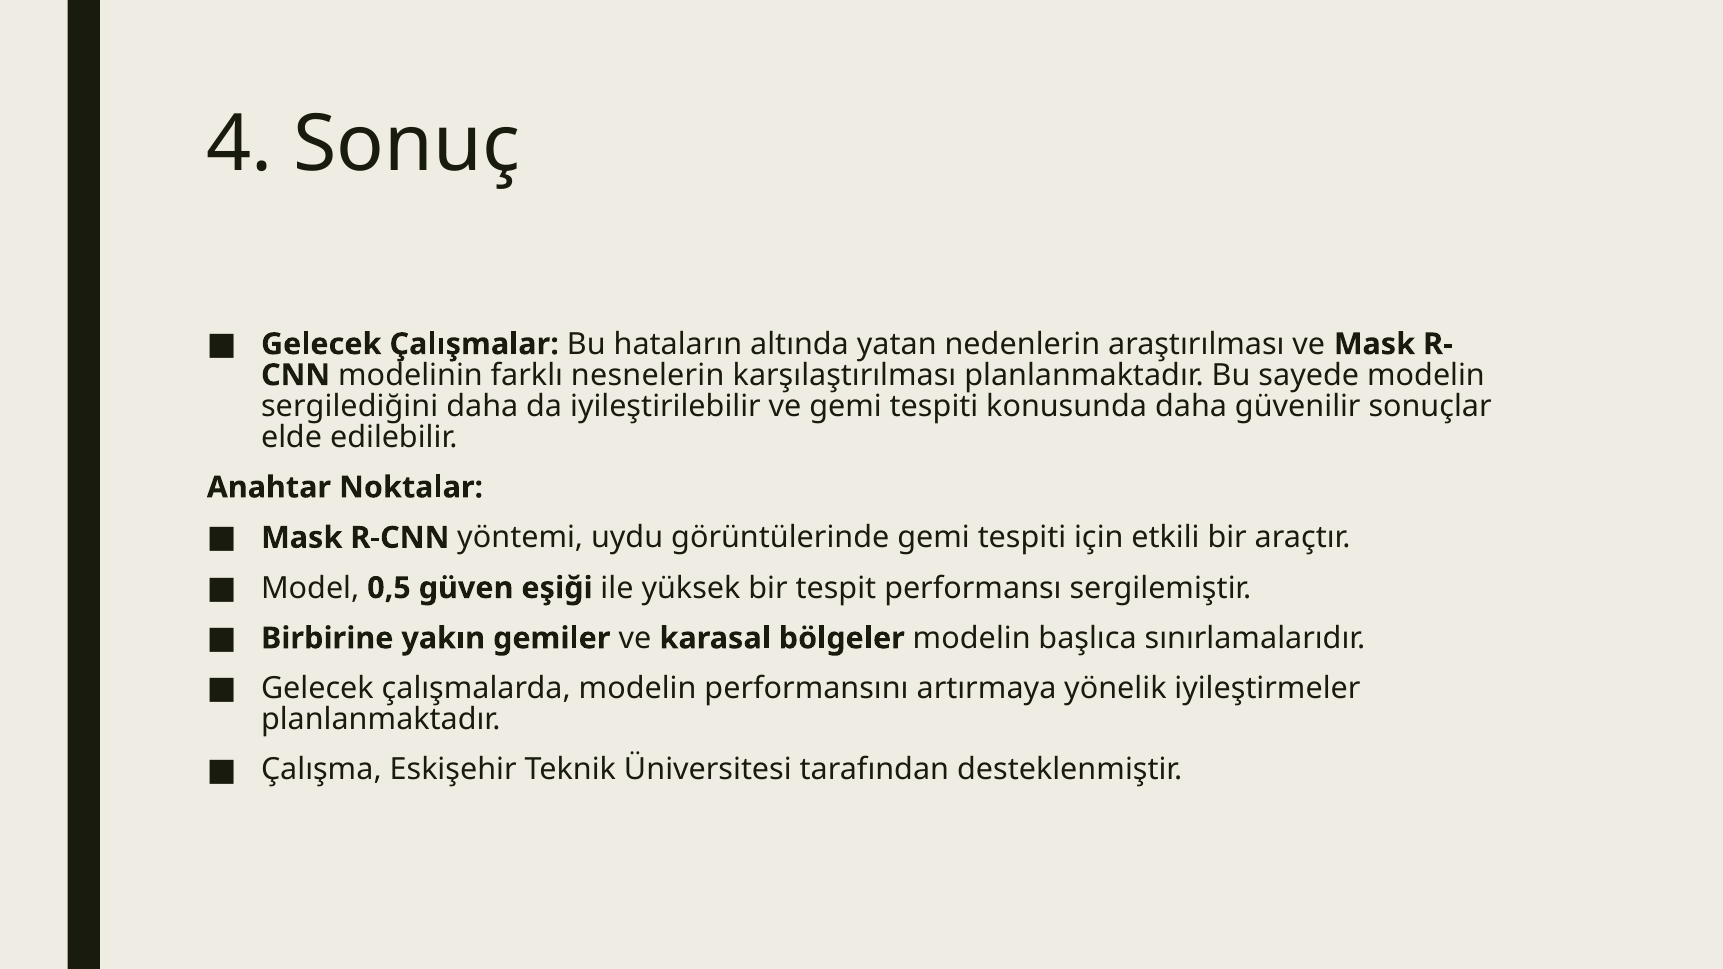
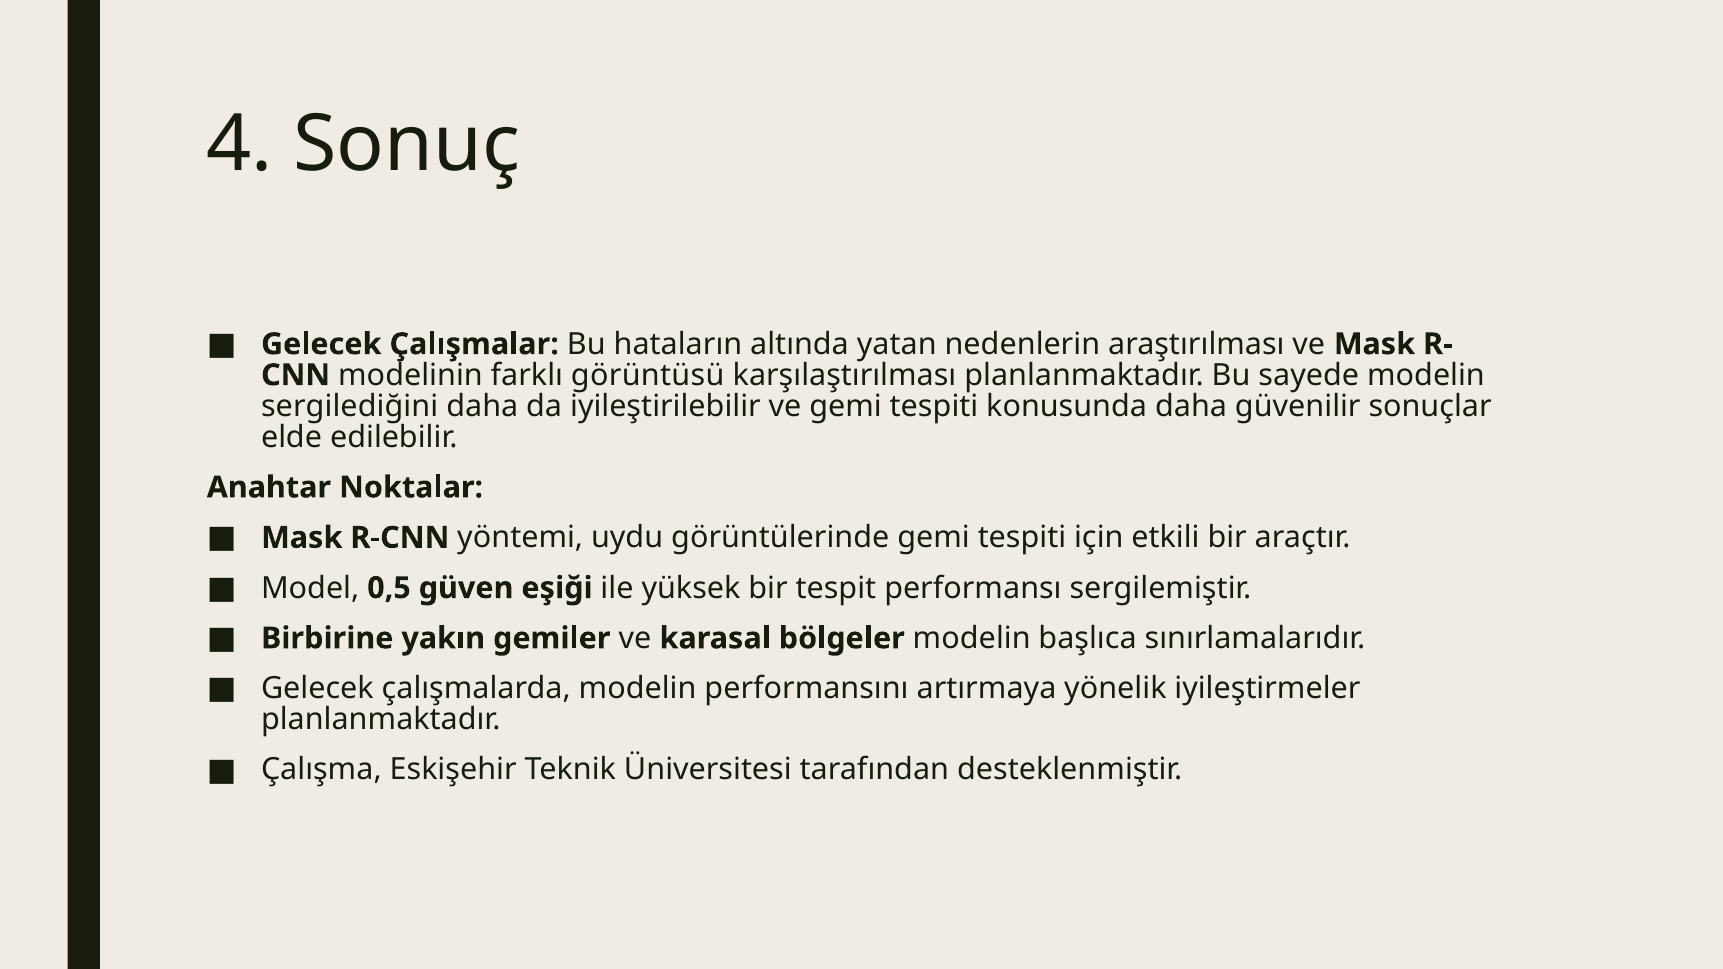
nesnelerin: nesnelerin -> görüntüsü
